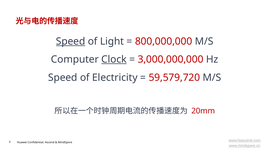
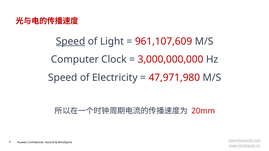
800,000,000: 800,000,000 -> 961,107,609
Clock underline: present -> none
59,579,720: 59,579,720 -> 47,971,980
